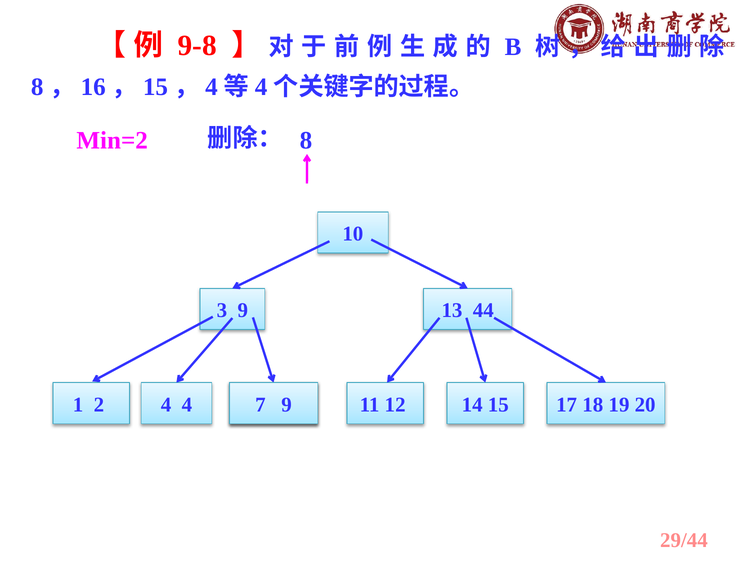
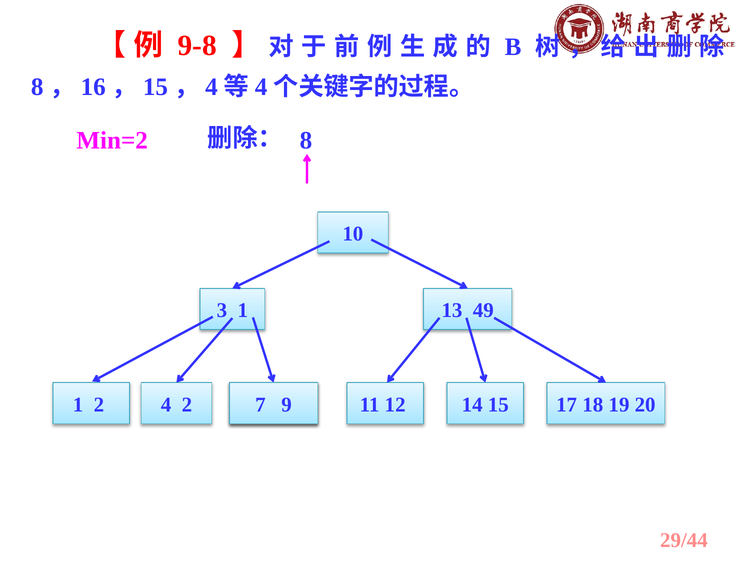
3 9: 9 -> 1
44: 44 -> 49
4 4: 4 -> 2
